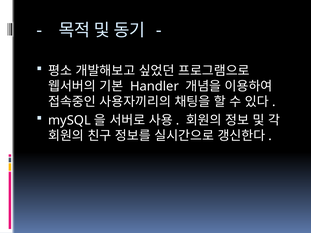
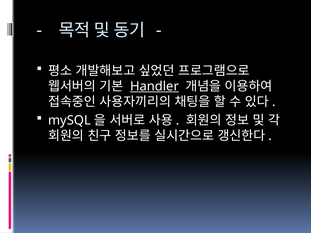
Handler underline: none -> present
